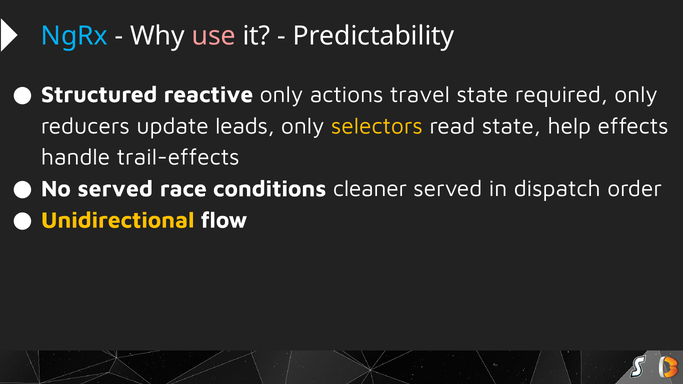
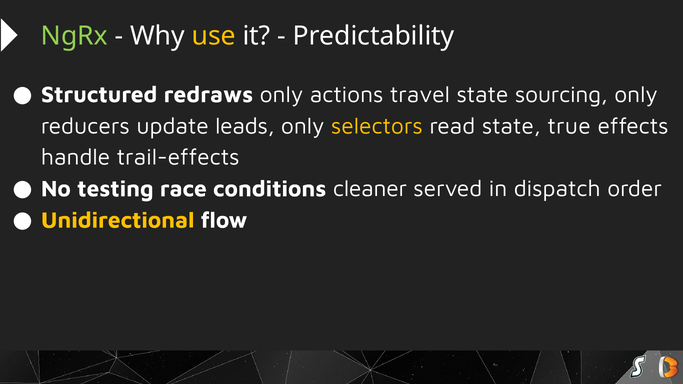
NgRx colour: light blue -> light green
use colour: pink -> yellow
reactive: reactive -> redraws
required: required -> sourcing
help: help -> true
No served: served -> testing
